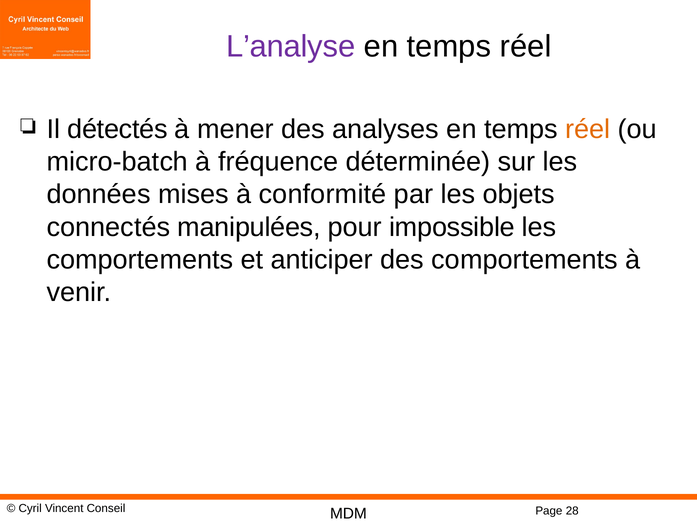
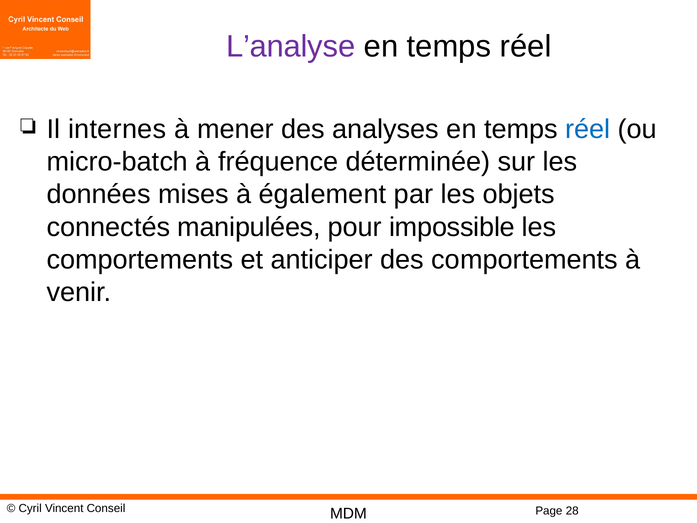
détectés: détectés -> internes
réel at (588, 129) colour: orange -> blue
conformité: conformité -> également
